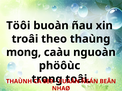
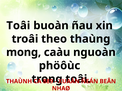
Töôi at (18, 26): Töôi -> Toâi
